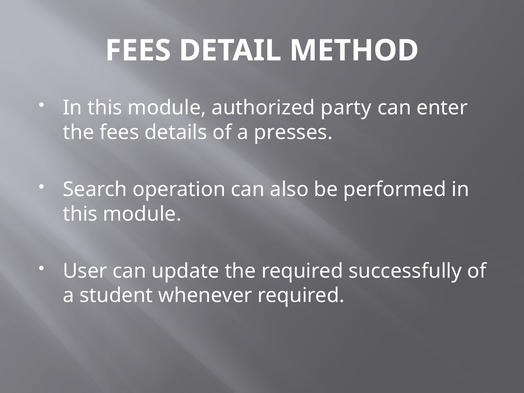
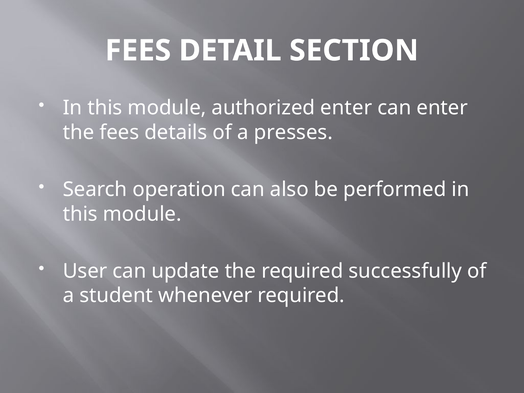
METHOD: METHOD -> SECTION
authorized party: party -> enter
